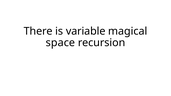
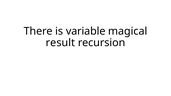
space: space -> result
